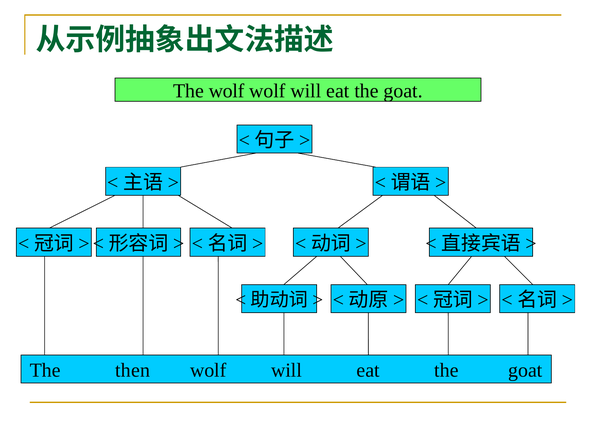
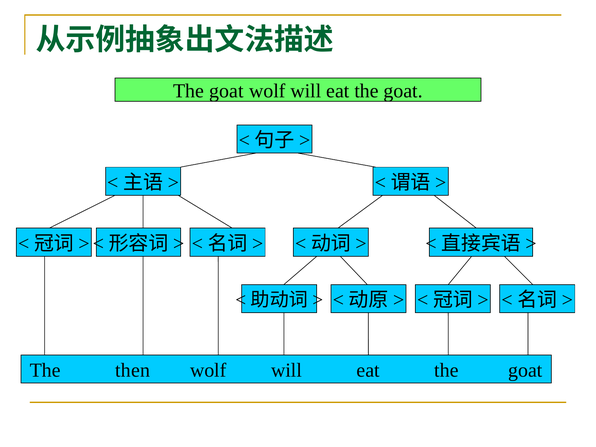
wolf at (227, 91): wolf -> goat
